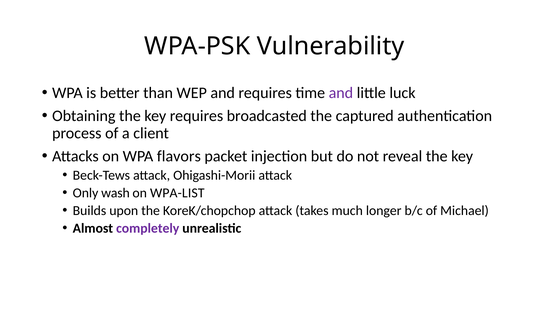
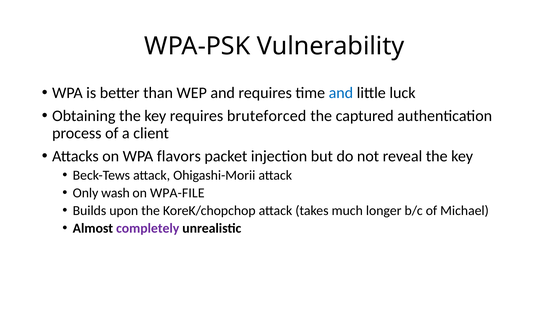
and at (341, 93) colour: purple -> blue
broadcasted: broadcasted -> bruteforced
WPA-LIST: WPA-LIST -> WPA-FILE
